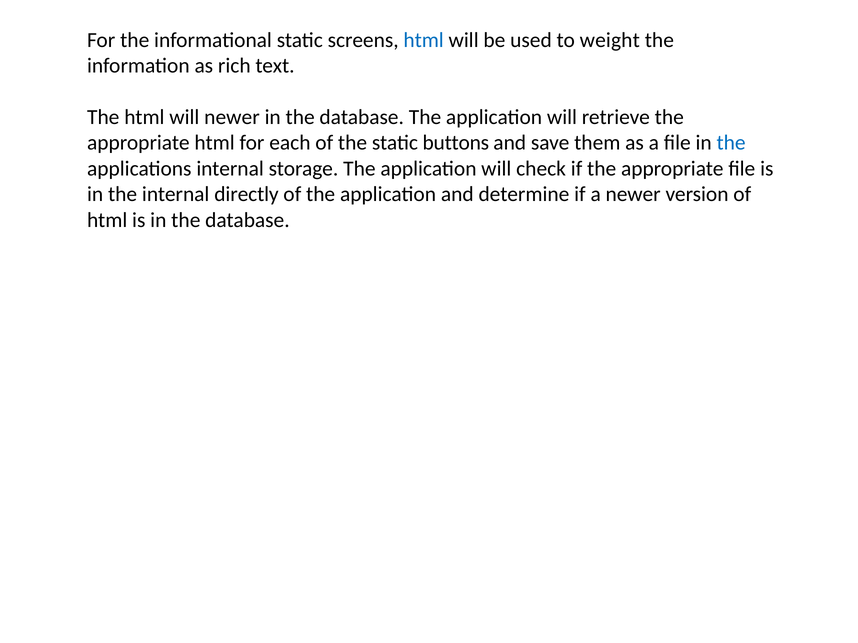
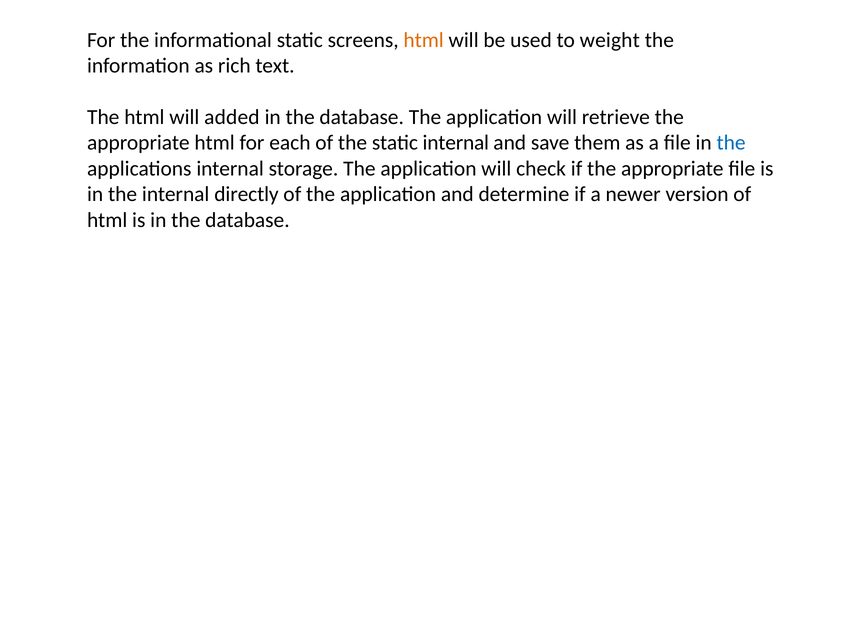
html at (424, 40) colour: blue -> orange
will newer: newer -> added
static buttons: buttons -> internal
